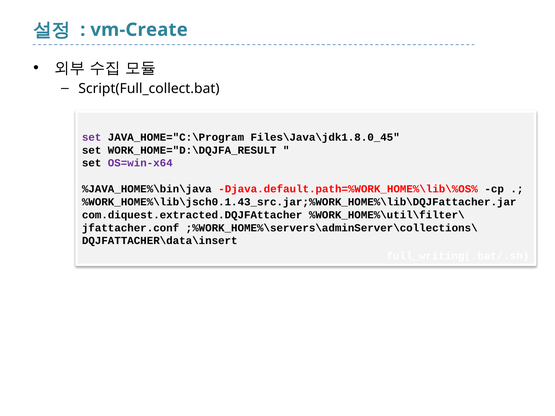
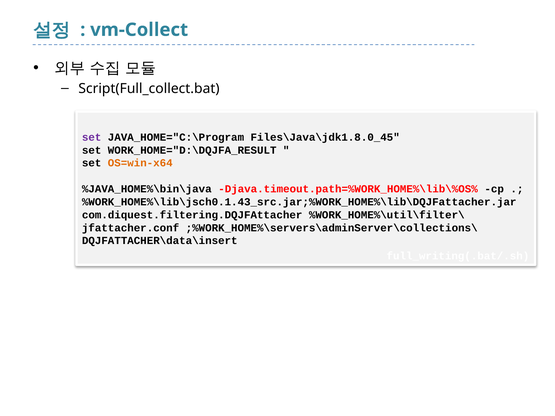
vm-Create: vm-Create -> vm-Collect
OS=win-x64 colour: purple -> orange
Djava.default.path=%WORK_HOME%\lib\%OS%: Djava.default.path=%WORK_HOME%\lib\%OS% -> Djava.timeout.path=%WORK_HOME%\lib\%OS%
com.diquest.extracted.DQJFAttacher: com.diquest.extracted.DQJFAttacher -> com.diquest.filtering.DQJFAttacher
